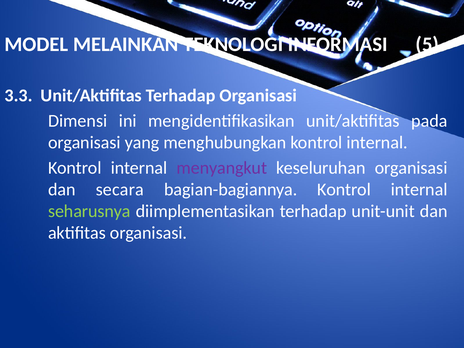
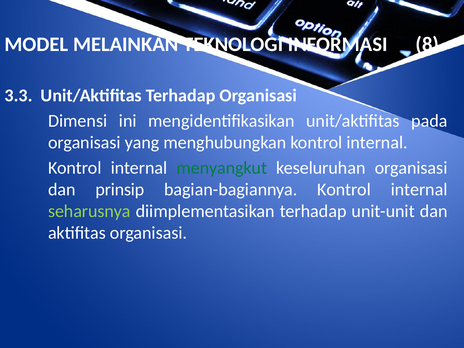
5: 5 -> 8
menyangkut colour: purple -> green
secara: secara -> prinsip
